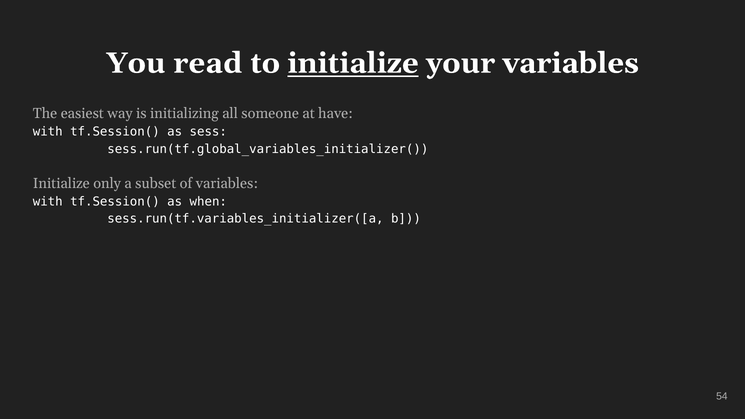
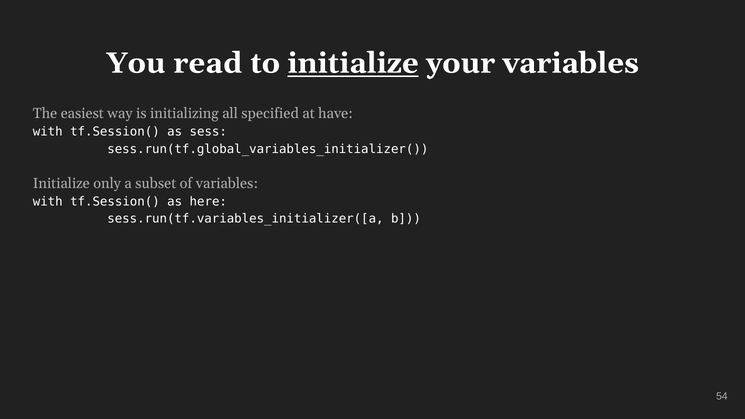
someone: someone -> specified
when: when -> here
